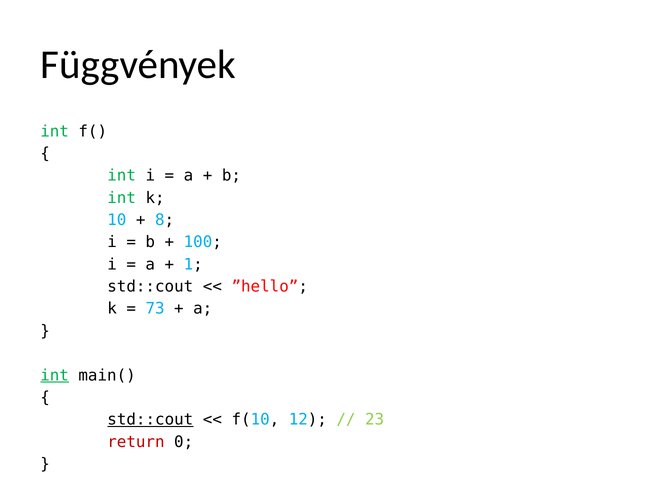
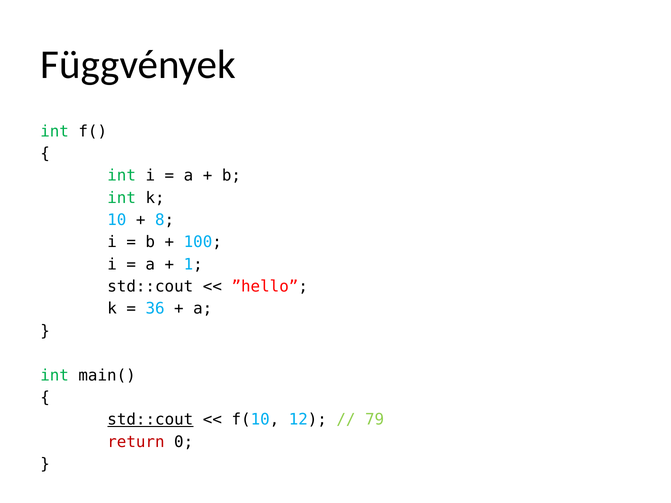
73: 73 -> 36
int at (55, 375) underline: present -> none
23: 23 -> 79
